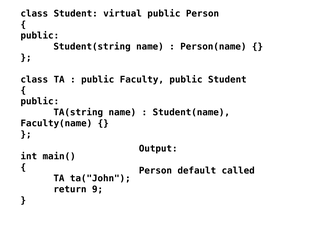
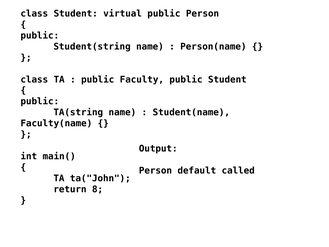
9: 9 -> 8
